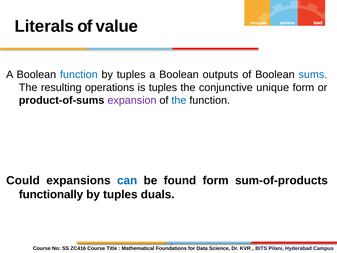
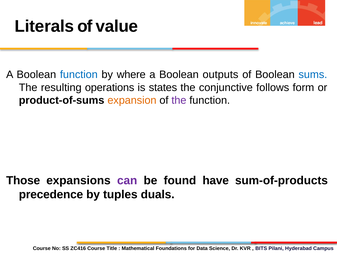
tuples at (131, 75): tuples -> where
is tuples: tuples -> states
unique: unique -> follows
expansion colour: purple -> orange
the at (179, 100) colour: blue -> purple
Could: Could -> Those
can colour: blue -> purple
found form: form -> have
functionally: functionally -> precedence
